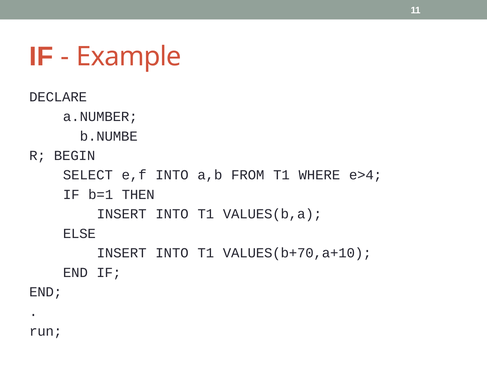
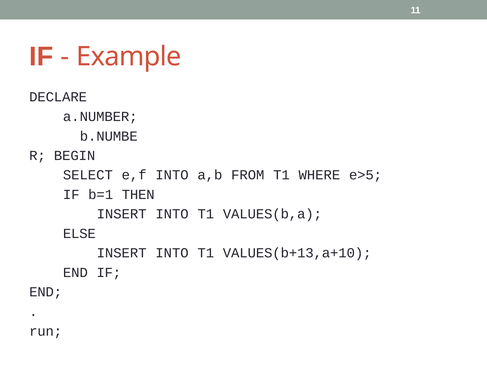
e>4: e>4 -> e>5
VALUES(b+70,a+10: VALUES(b+70,a+10 -> VALUES(b+13,a+10
